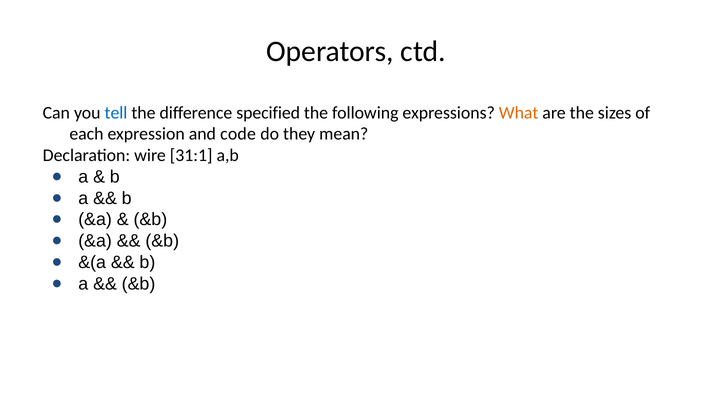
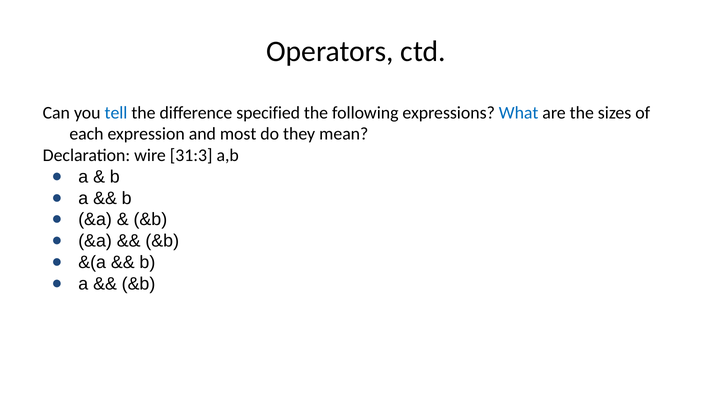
What colour: orange -> blue
code: code -> most
31:1: 31:1 -> 31:3
